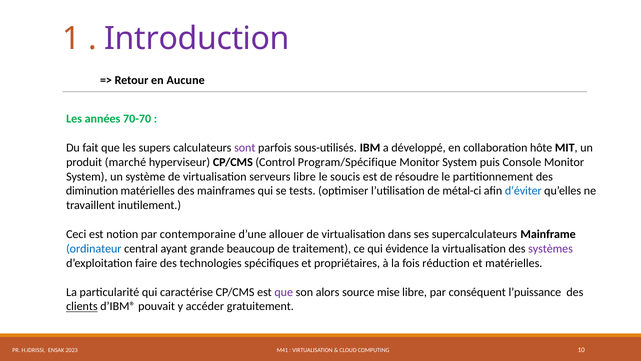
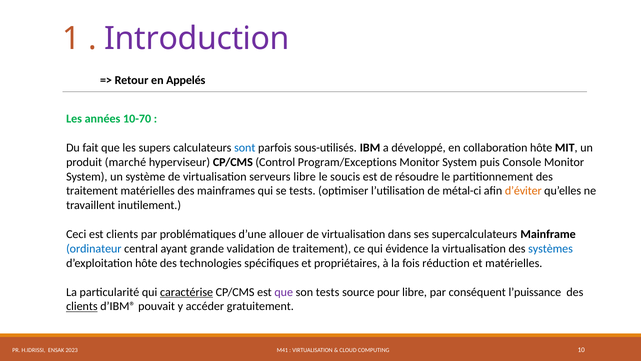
Aucune: Aucune -> Appelés
70-70: 70-70 -> 10-70
sont colour: purple -> blue
Program/Spécifique: Program/Spécifique -> Program/Exceptions
diminution at (92, 191): diminution -> traitement
d’éviter colour: blue -> orange
est notion: notion -> clients
contemporaine: contemporaine -> problématiques
beaucoup: beaucoup -> validation
systèmes colour: purple -> blue
d’exploitation faire: faire -> hôte
caractérise underline: none -> present
son alors: alors -> tests
mise: mise -> pour
